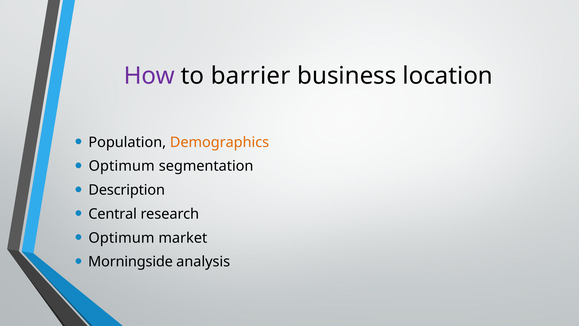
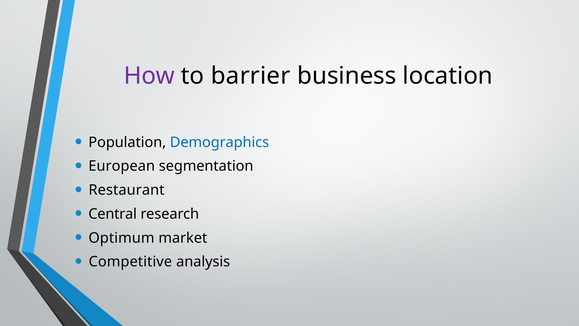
Demographics colour: orange -> blue
Optimum at (122, 166): Optimum -> European
Description: Description -> Restaurant
Morningside: Morningside -> Competitive
